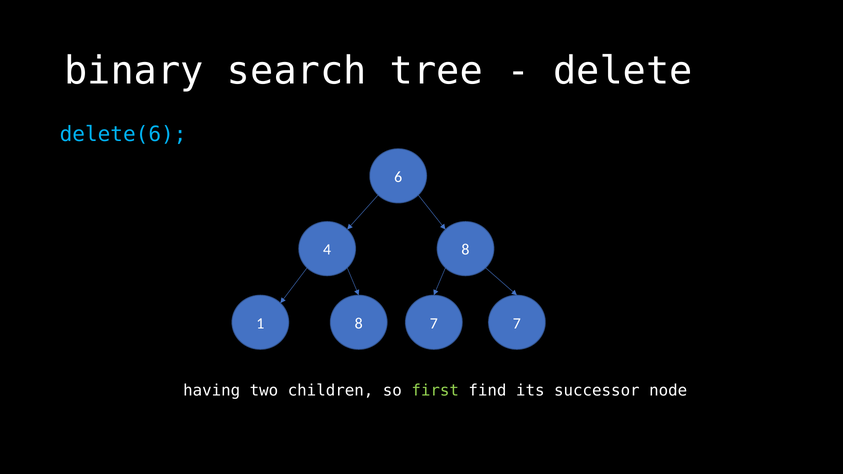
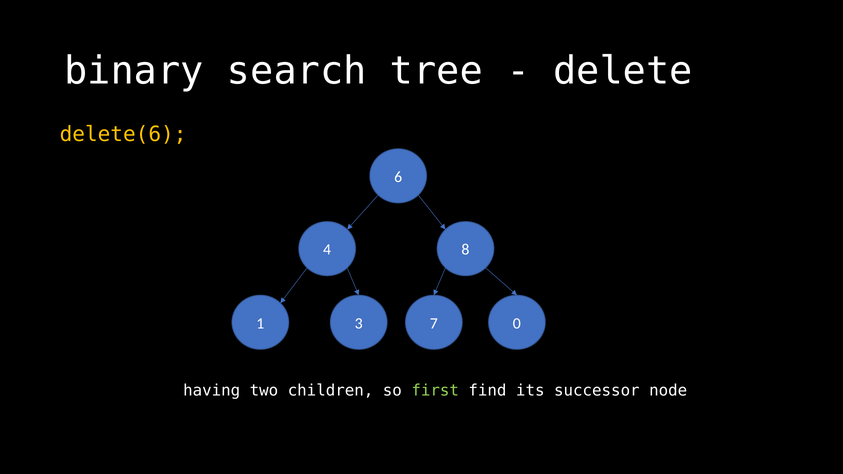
delete(6 colour: light blue -> yellow
1 8: 8 -> 3
7 7: 7 -> 0
